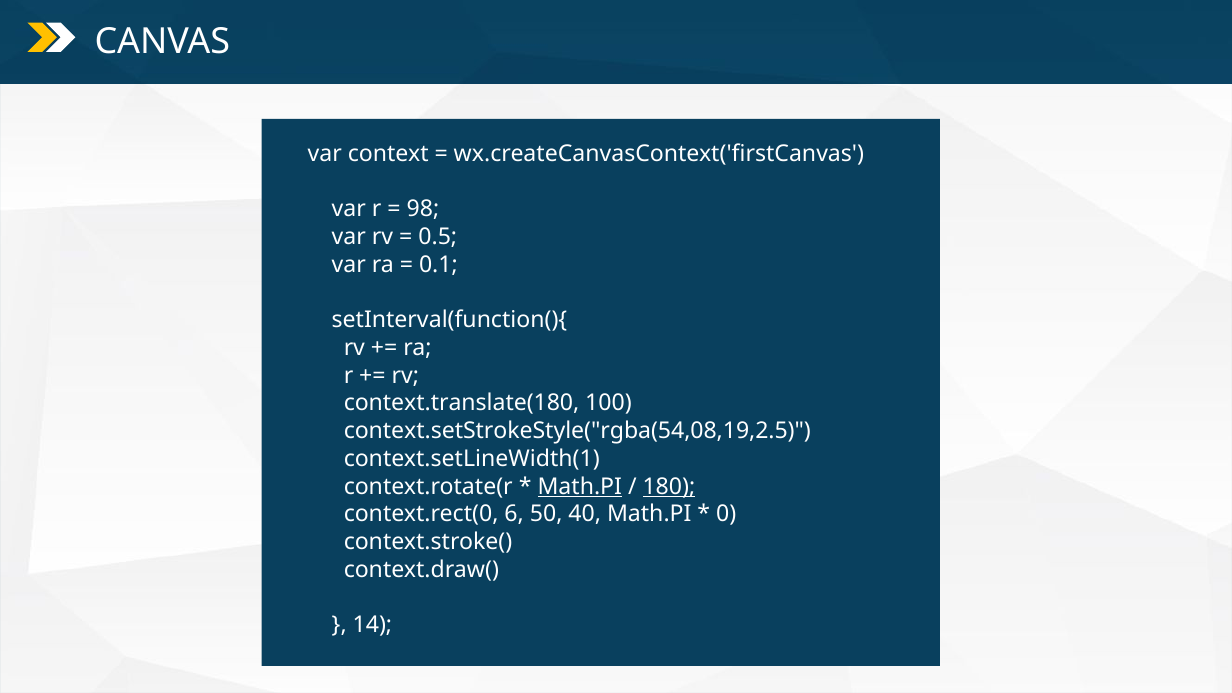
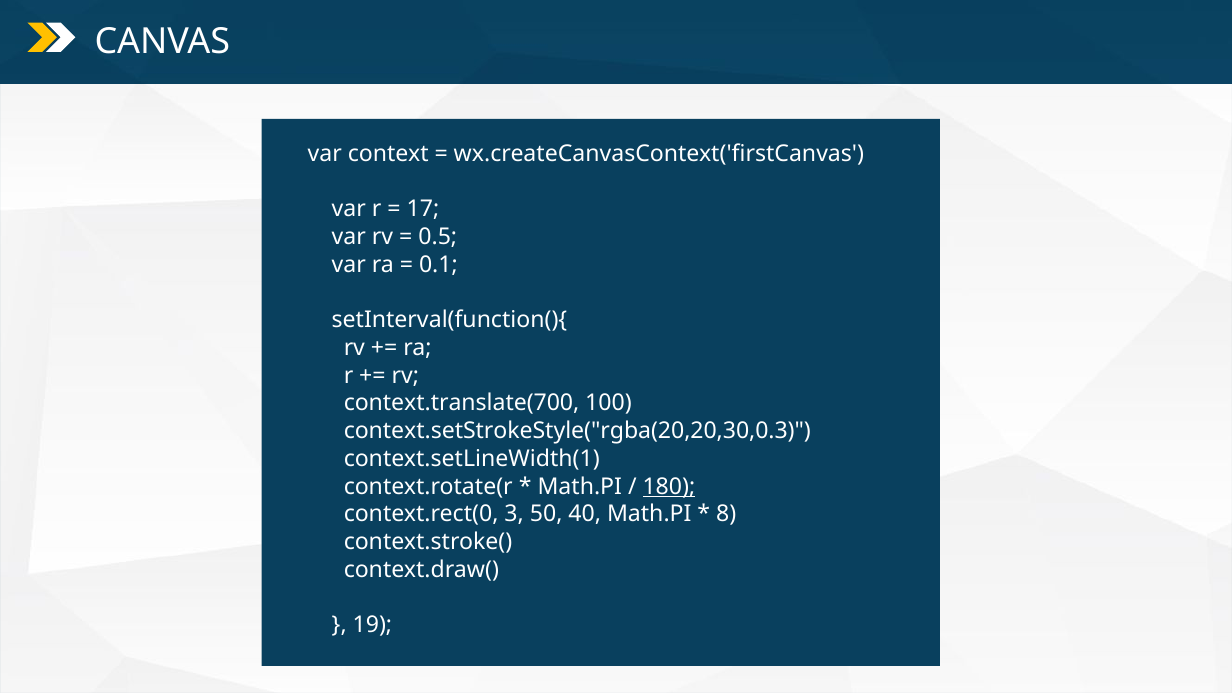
98: 98 -> 17
context.translate(180: context.translate(180 -> context.translate(700
context.setStrokeStyle("rgba(54,08,19,2.5: context.setStrokeStyle("rgba(54,08,19,2.5 -> context.setStrokeStyle("rgba(20,20,30,0.3
Math.PI at (580, 486) underline: present -> none
6: 6 -> 3
0: 0 -> 8
14: 14 -> 19
